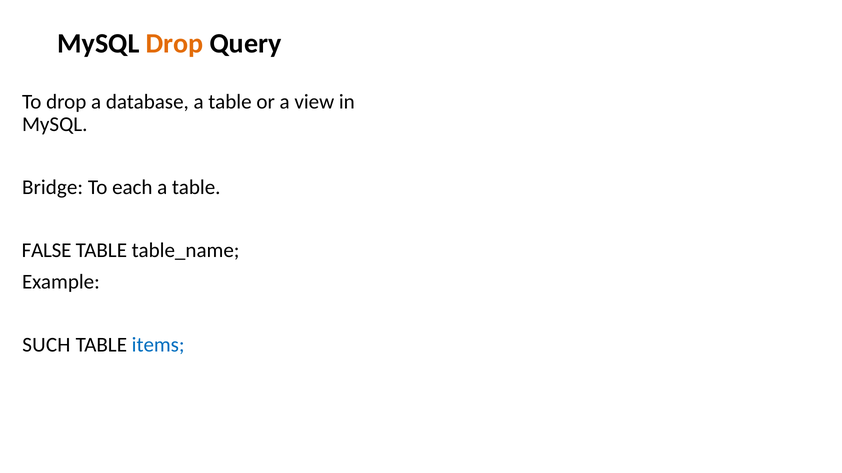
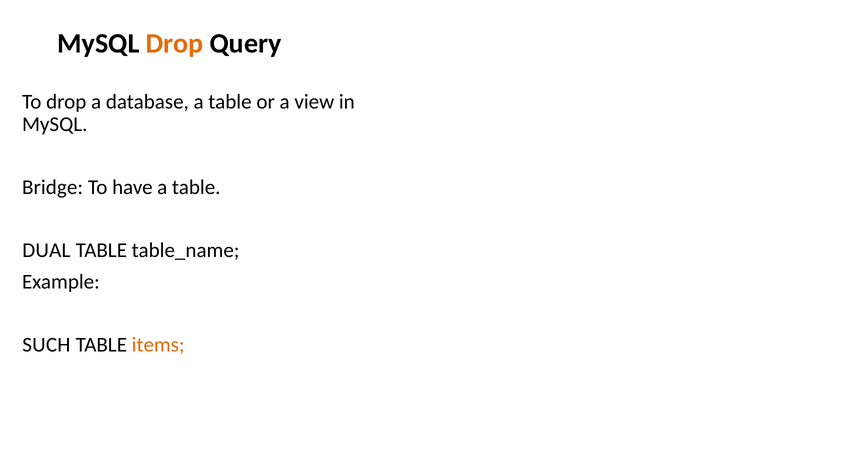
each: each -> have
FALSE: FALSE -> DUAL
items colour: blue -> orange
